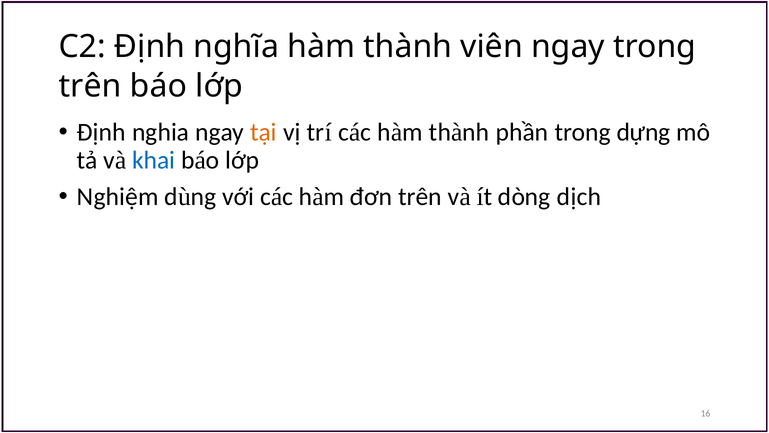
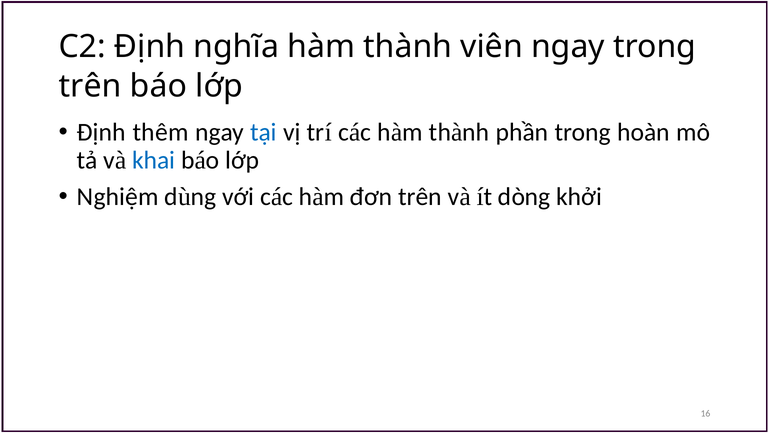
nghia: nghia -> thêm
tại colour: orange -> blue
dựng: dựng -> hoàn
dịch: dịch -> khởi
